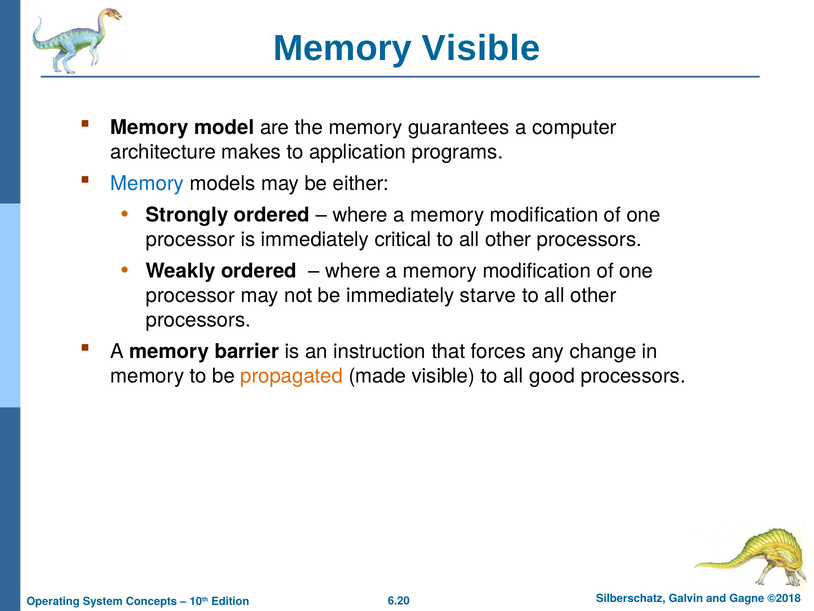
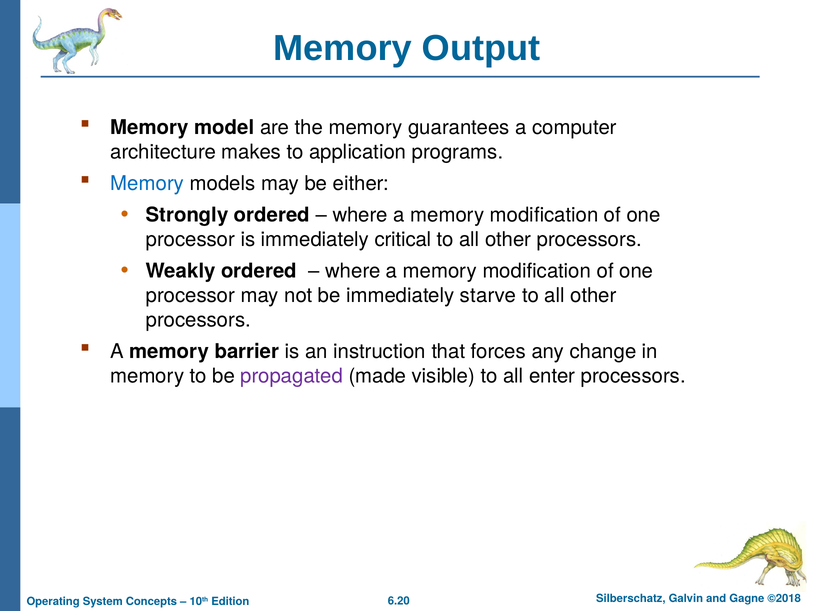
Memory Visible: Visible -> Output
propagated colour: orange -> purple
good: good -> enter
